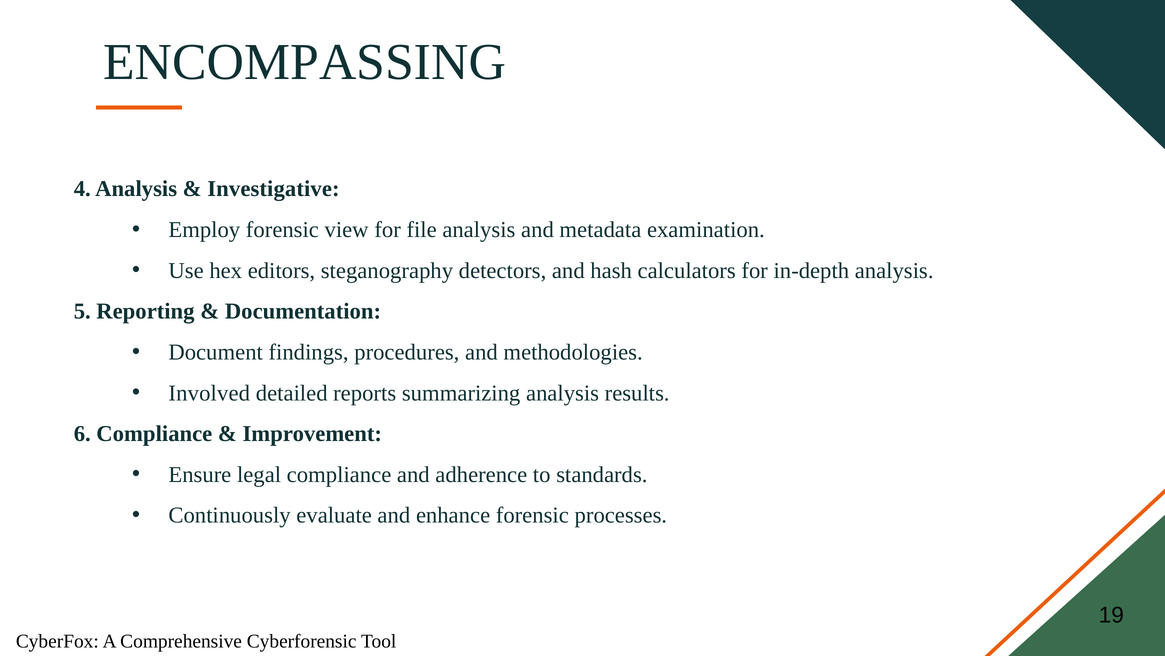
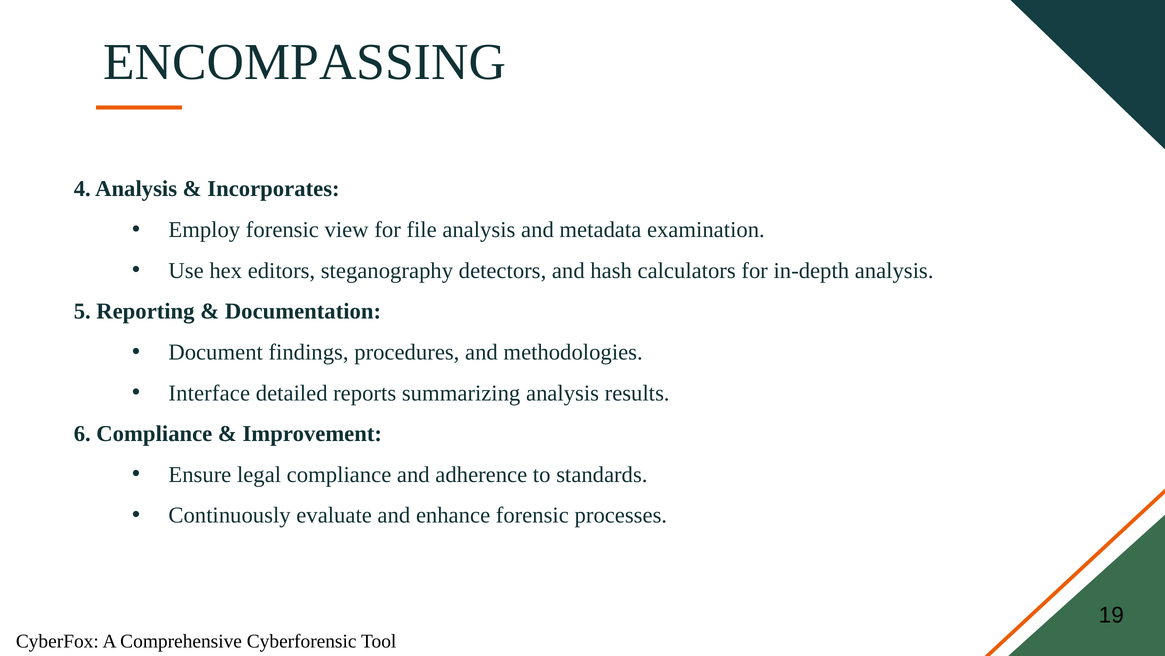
Investigative: Investigative -> Incorporates
Involved: Involved -> Interface
